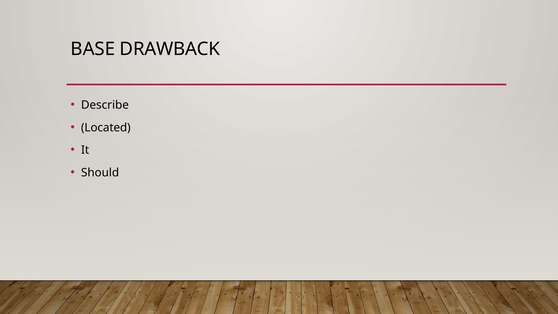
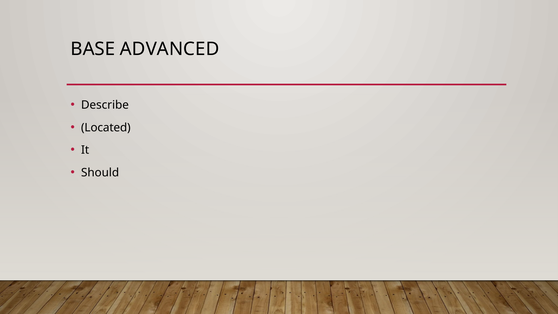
DRAWBACK: DRAWBACK -> ADVANCED
